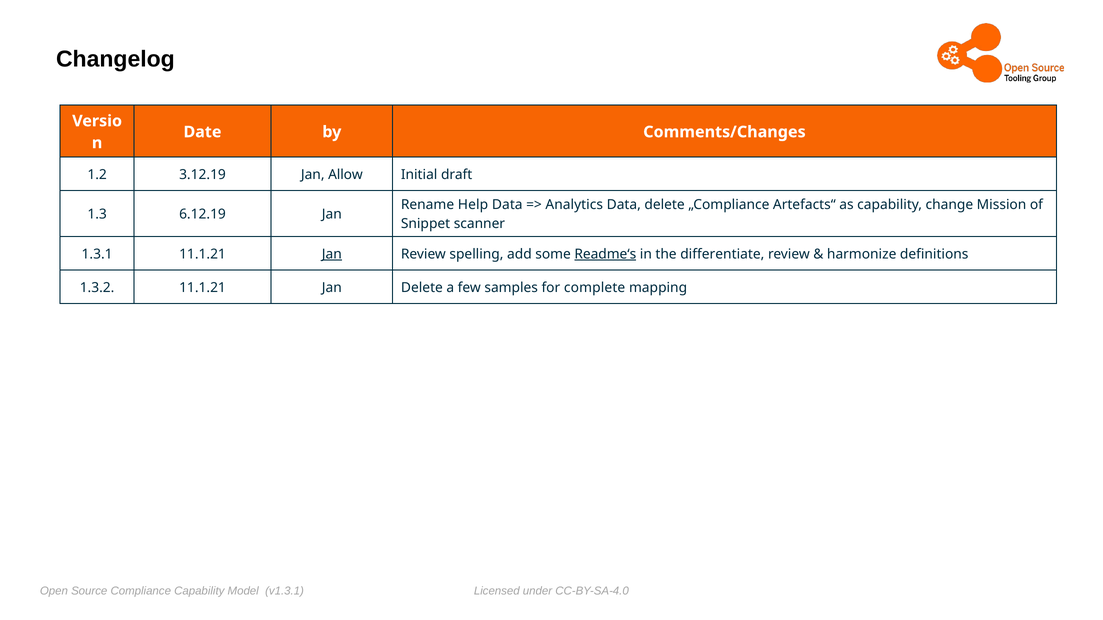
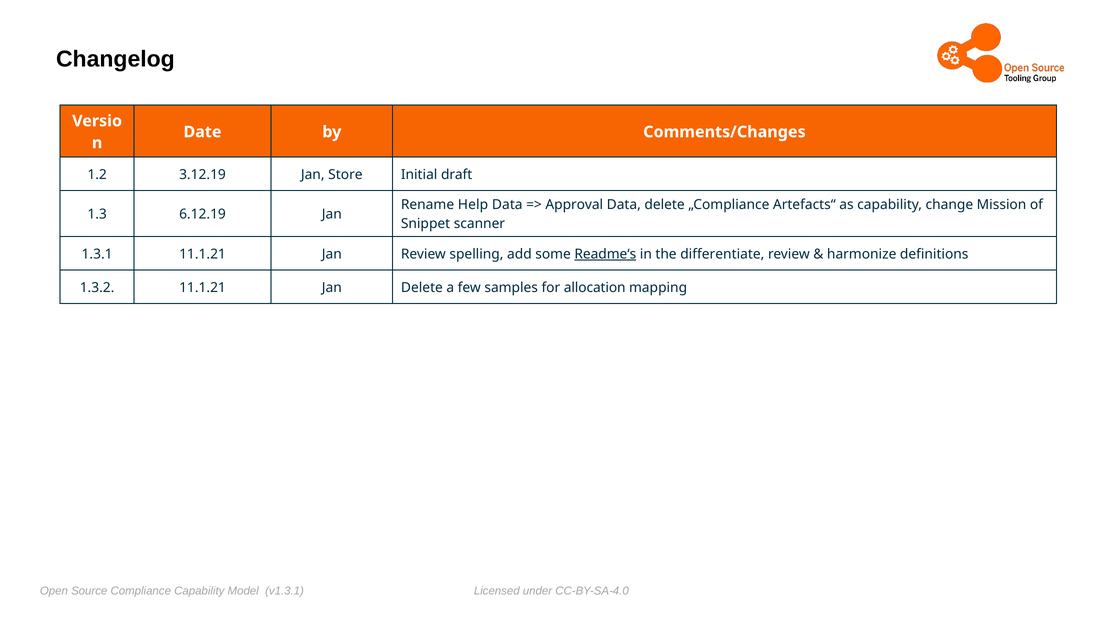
Allow: Allow -> Store
Analytics: Analytics -> Approval
Jan at (332, 254) underline: present -> none
complete: complete -> allocation
